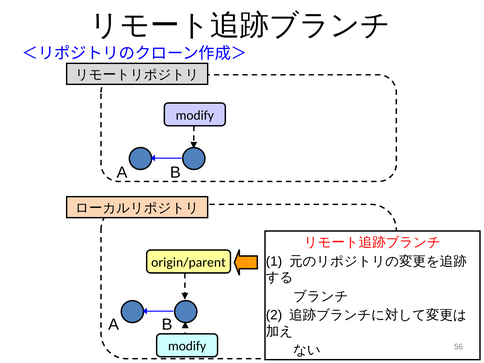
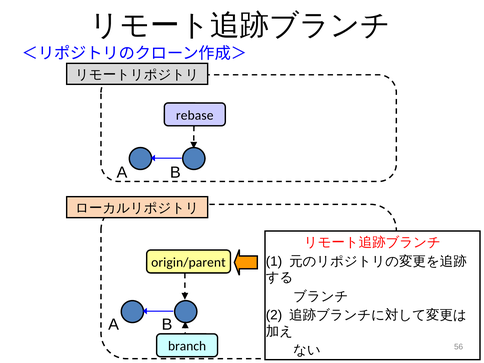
modify at (195, 115): modify -> rebase
modify at (187, 346): modify -> branch
